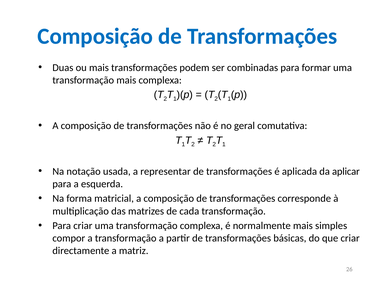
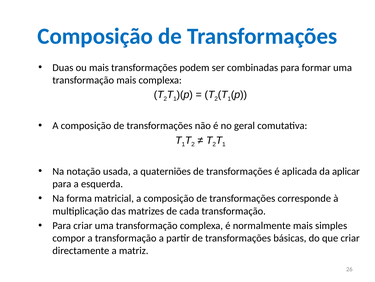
representar: representar -> quaterniões
